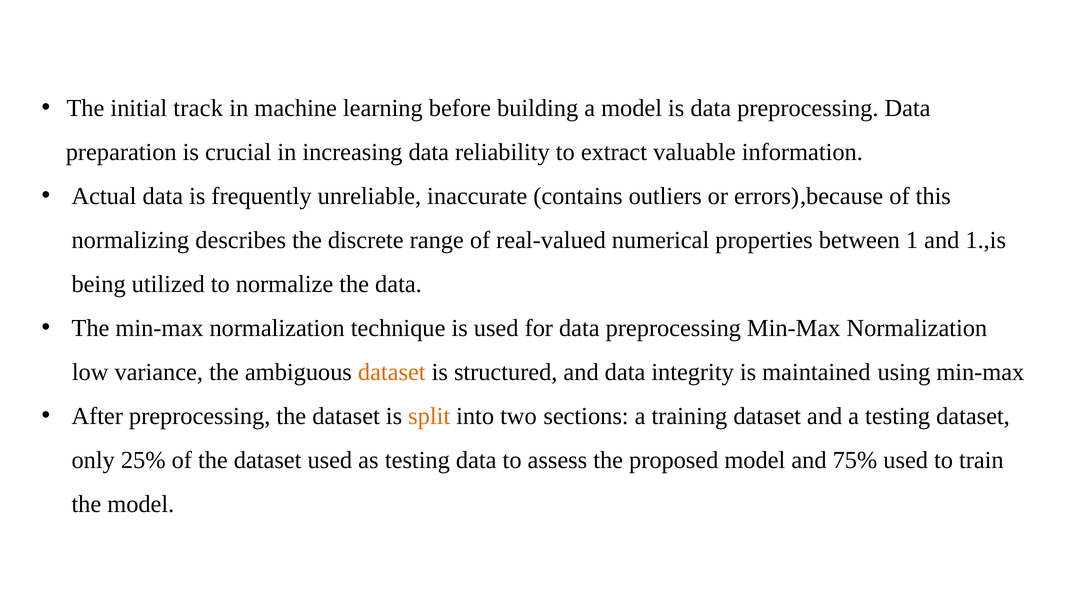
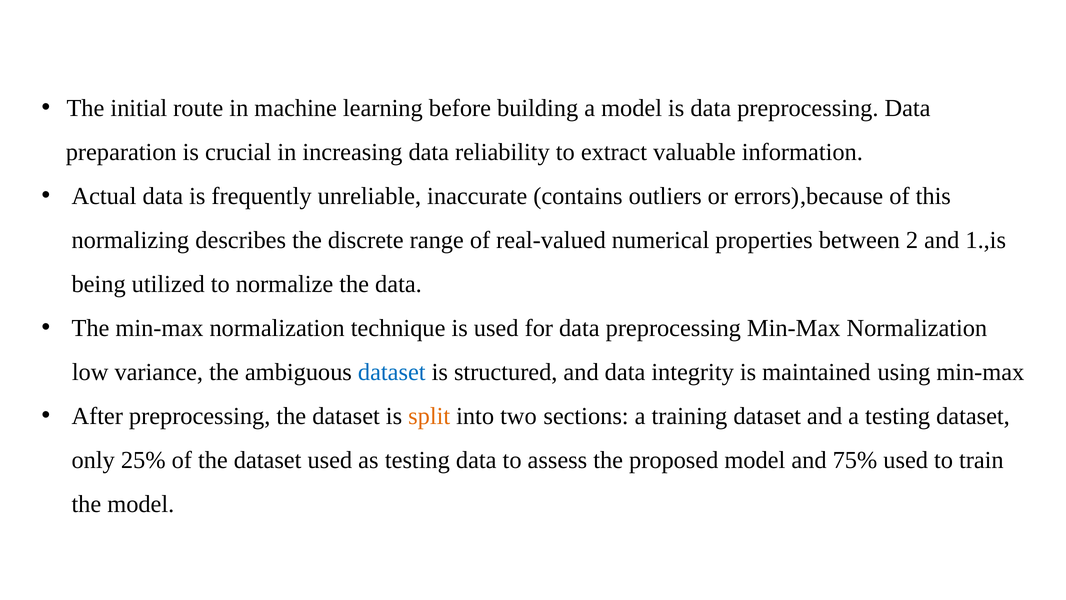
track: track -> route
1: 1 -> 2
dataset at (392, 372) colour: orange -> blue
